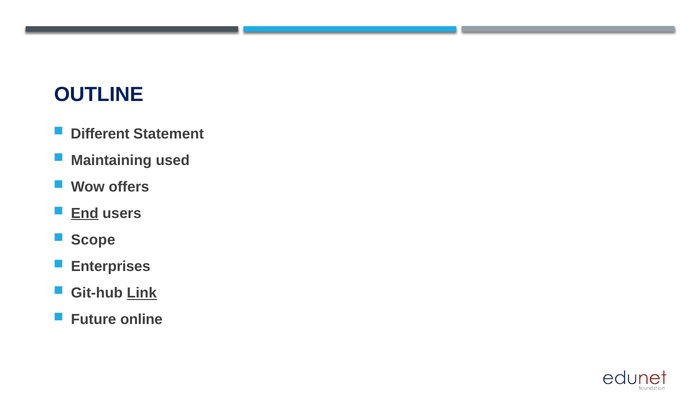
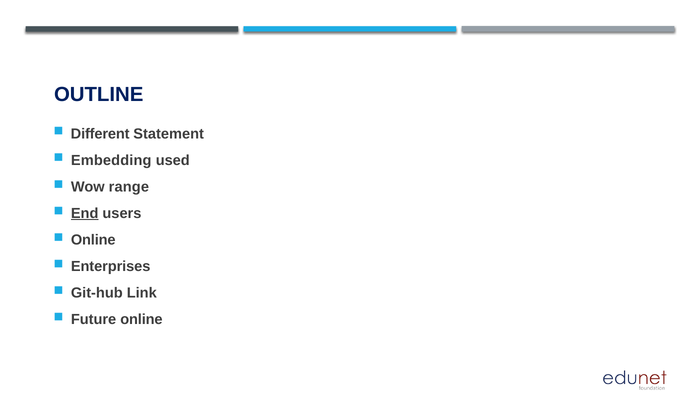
Maintaining: Maintaining -> Embedding
offers: offers -> range
Scope at (93, 240): Scope -> Online
Link underline: present -> none
